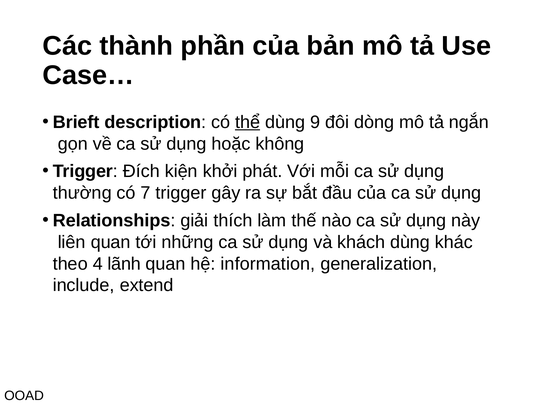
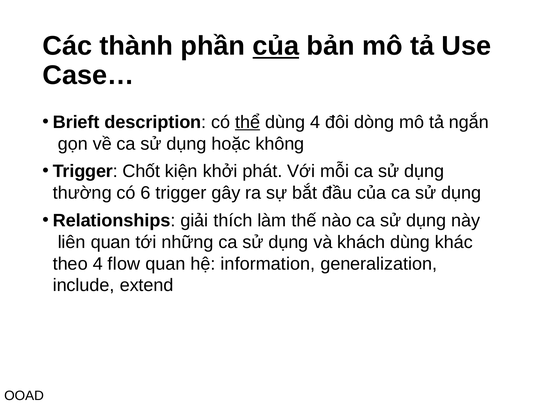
của at (276, 46) underline: none -> present
dùng 9: 9 -> 4
Đích: Đích -> Chốt
7: 7 -> 6
lãnh: lãnh -> flow
